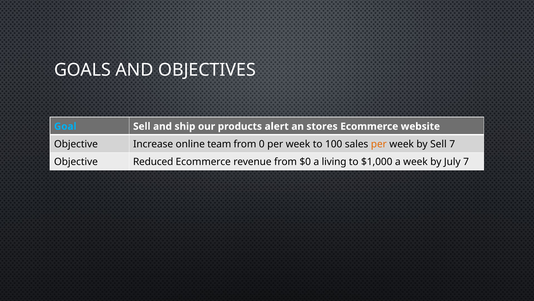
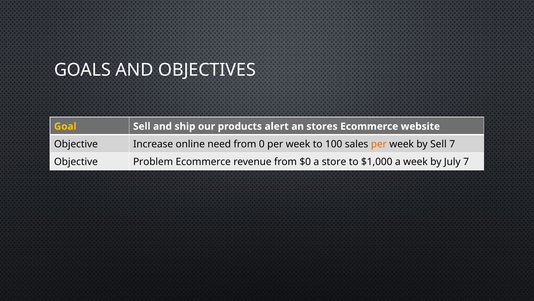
Goal colour: light blue -> yellow
team: team -> need
Reduced: Reduced -> Problem
living: living -> store
